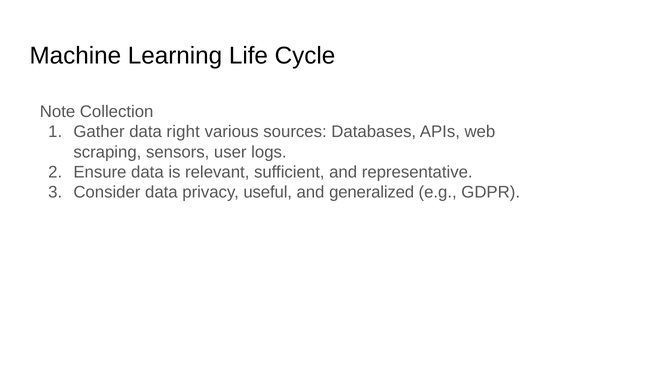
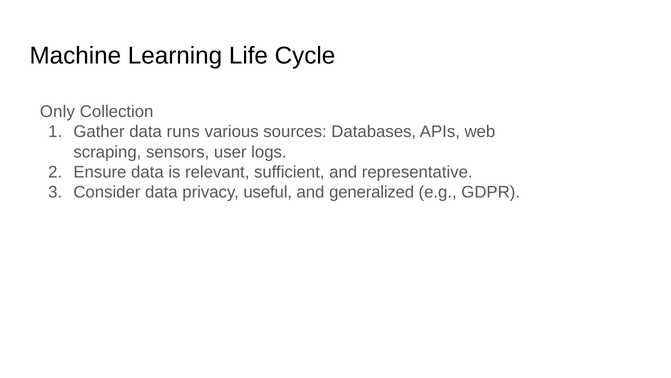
Note: Note -> Only
right: right -> runs
